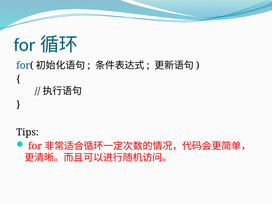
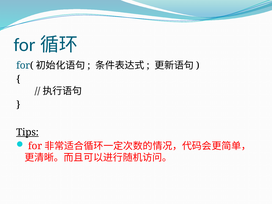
Tips underline: none -> present
